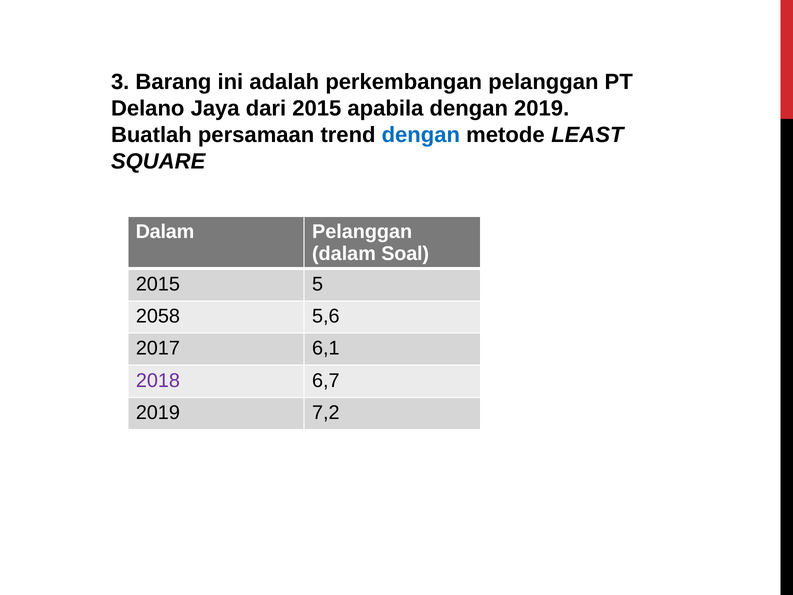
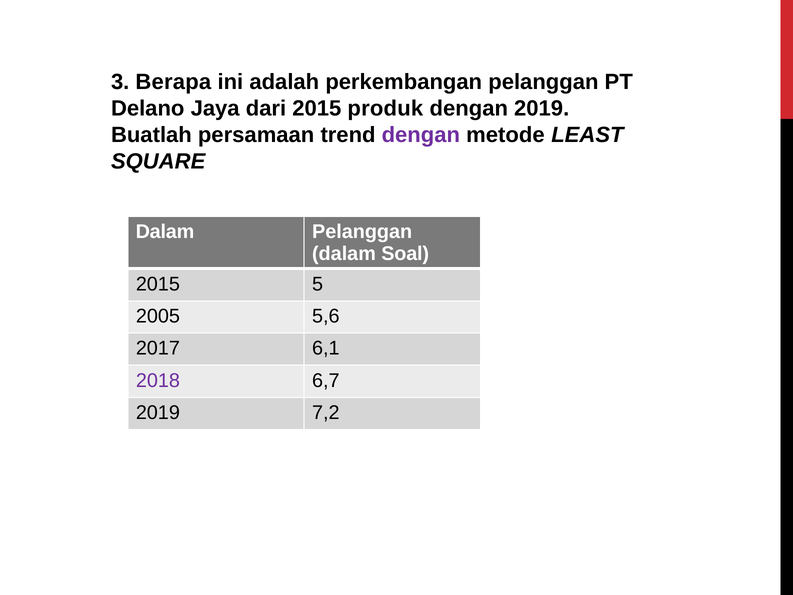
Barang: Barang -> Berapa
apabila: apabila -> produk
dengan at (421, 135) colour: blue -> purple
2058: 2058 -> 2005
